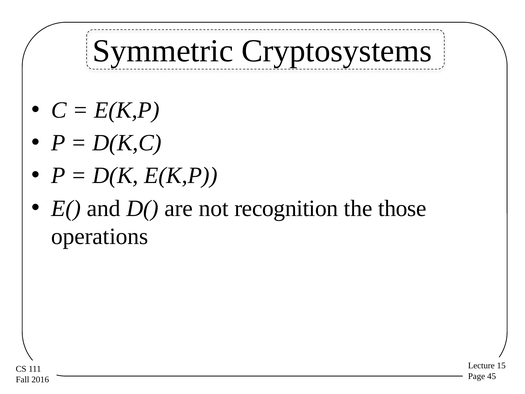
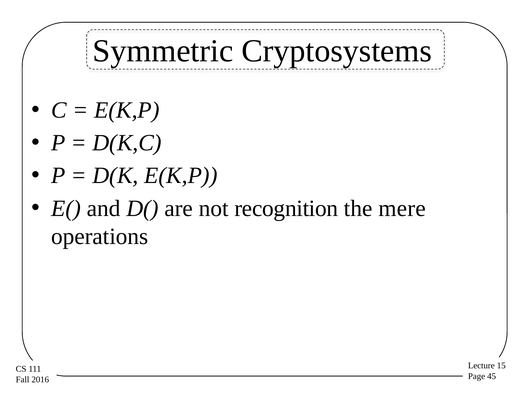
those: those -> mere
